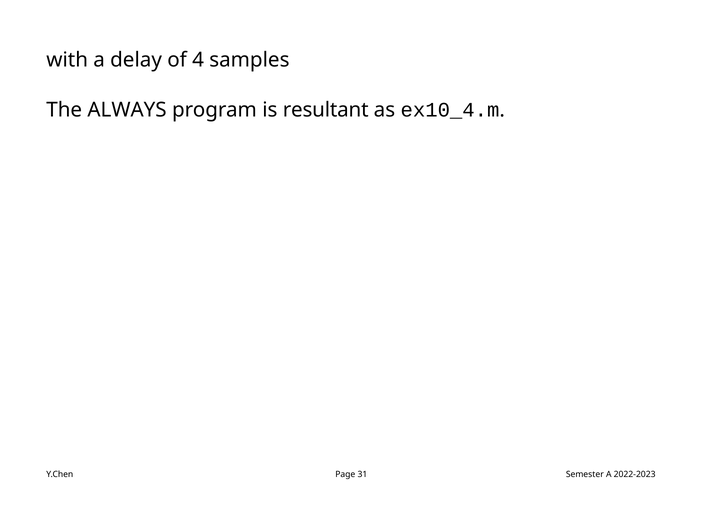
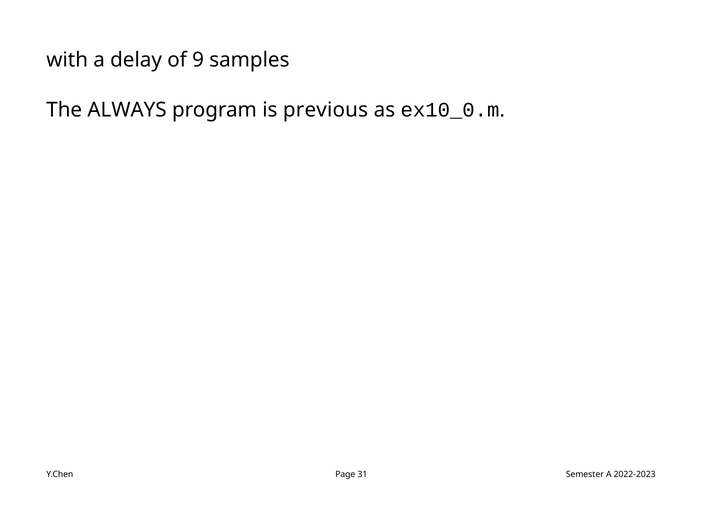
4: 4 -> 9
resultant: resultant -> previous
ex10_4.m: ex10_4.m -> ex10_0.m
